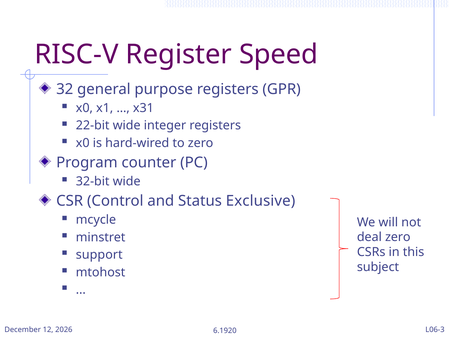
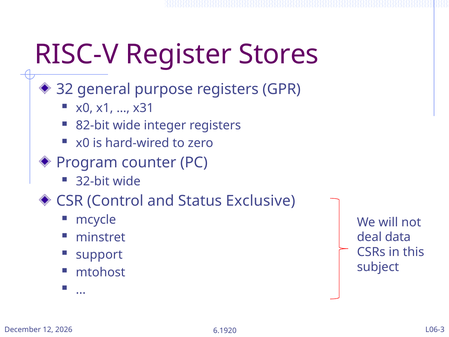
Speed: Speed -> Stores
22-bit: 22-bit -> 82-bit
deal zero: zero -> data
